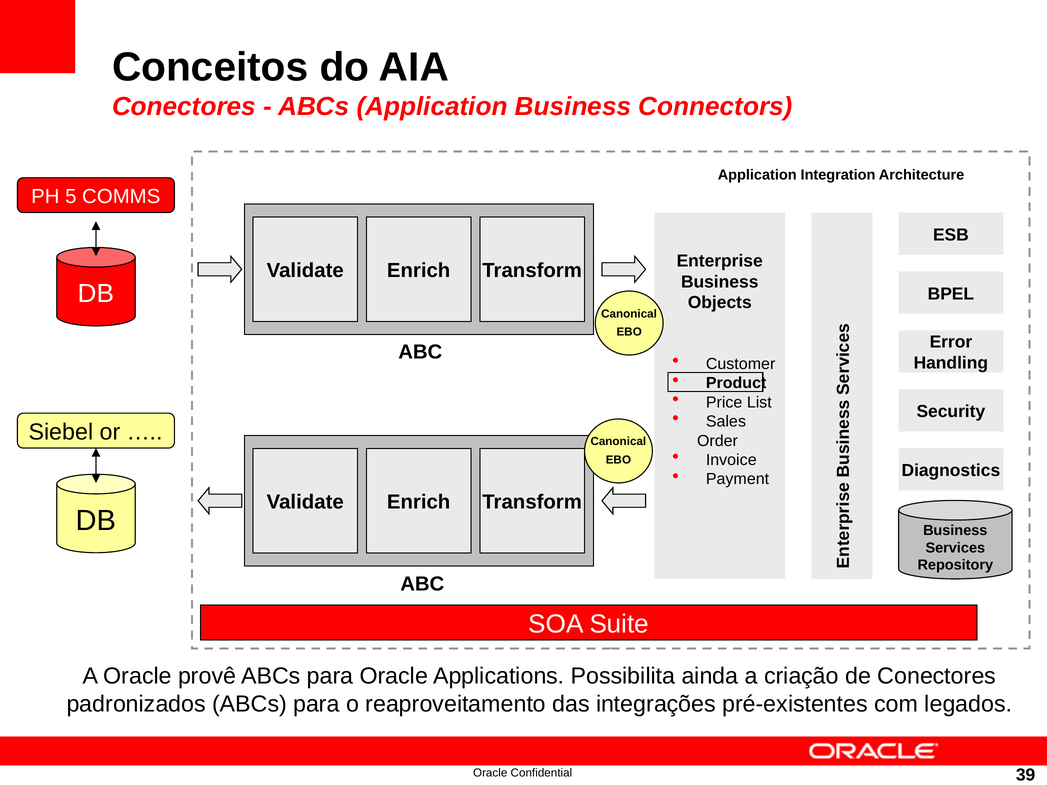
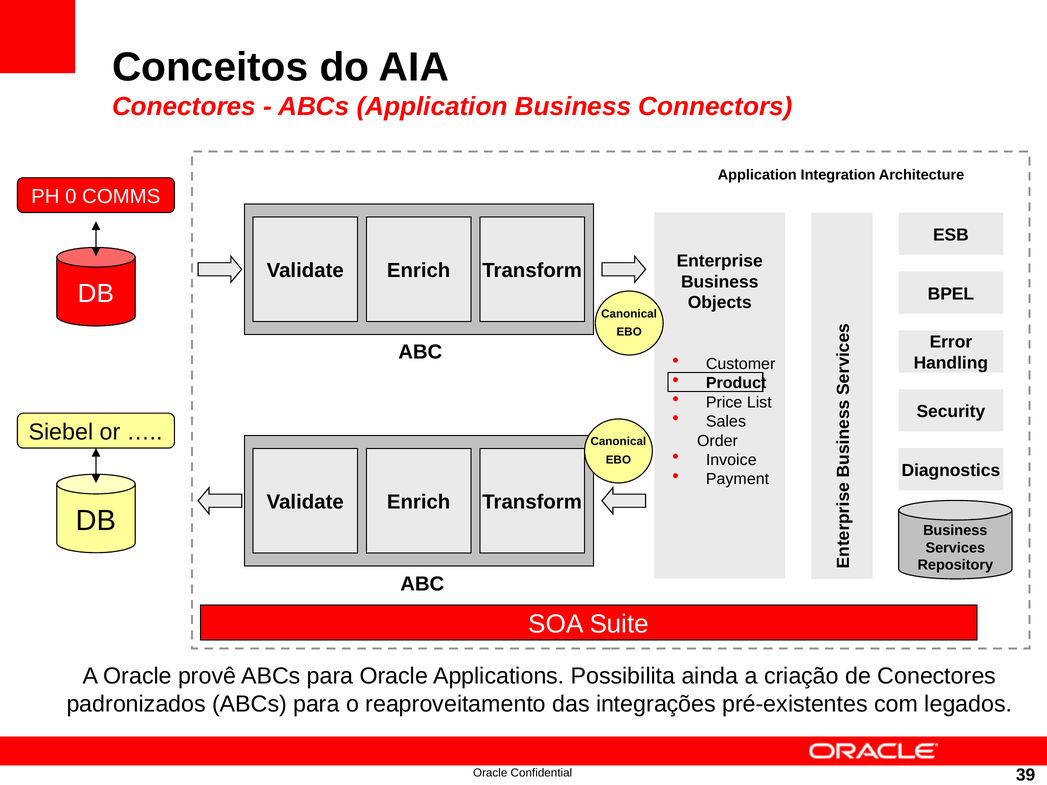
5: 5 -> 0
